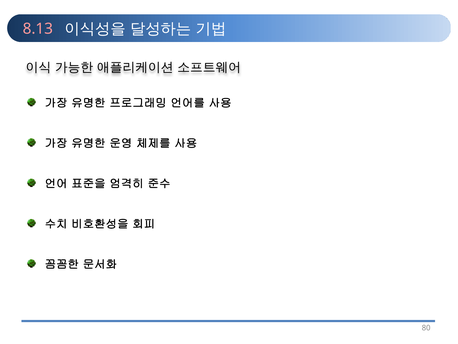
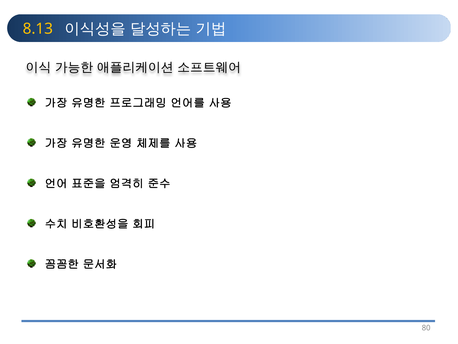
8.13 colour: pink -> yellow
